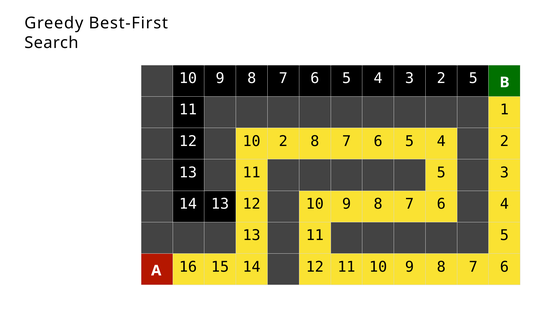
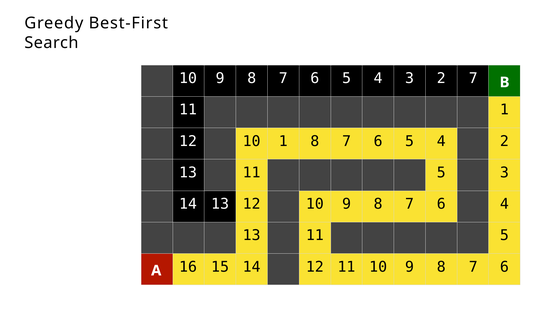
2 5: 5 -> 7
10 2: 2 -> 1
